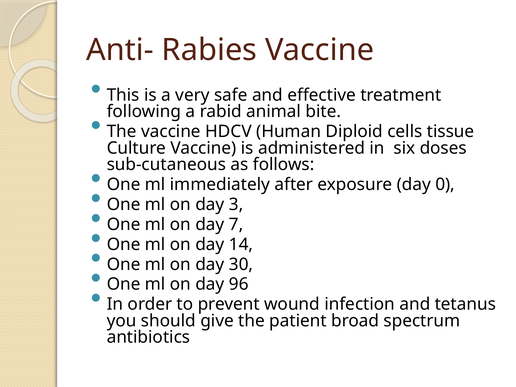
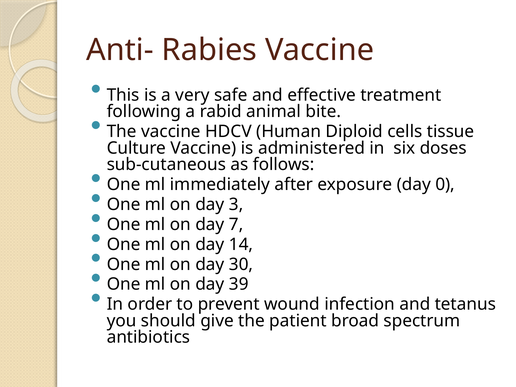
96: 96 -> 39
